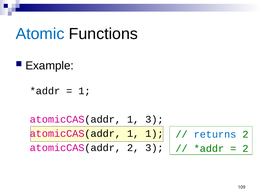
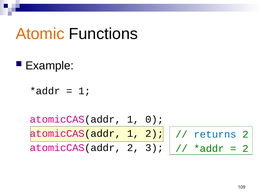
Atomic colour: blue -> orange
1 3: 3 -> 0
1 1: 1 -> 2
